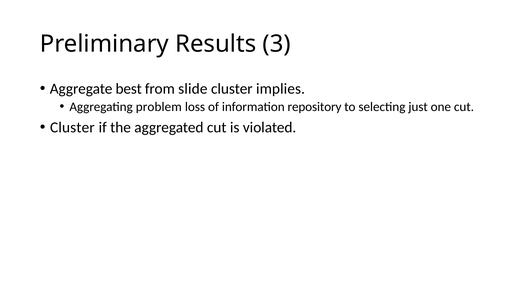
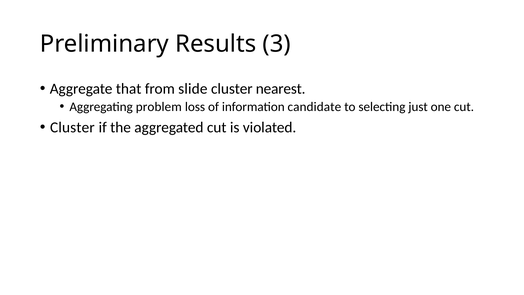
best: best -> that
implies: implies -> nearest
repository: repository -> candidate
